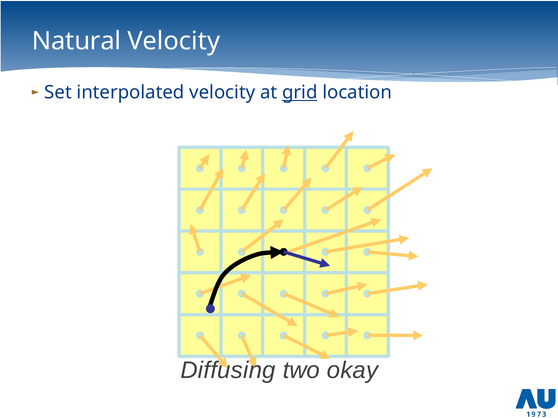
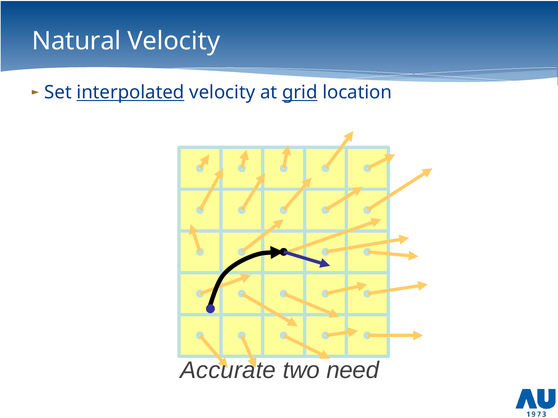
interpolated underline: none -> present
Diffusing: Diffusing -> Accurate
okay: okay -> need
